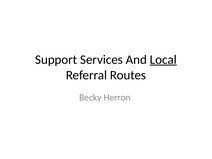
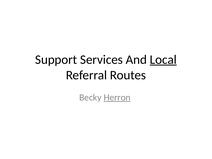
Herron underline: none -> present
